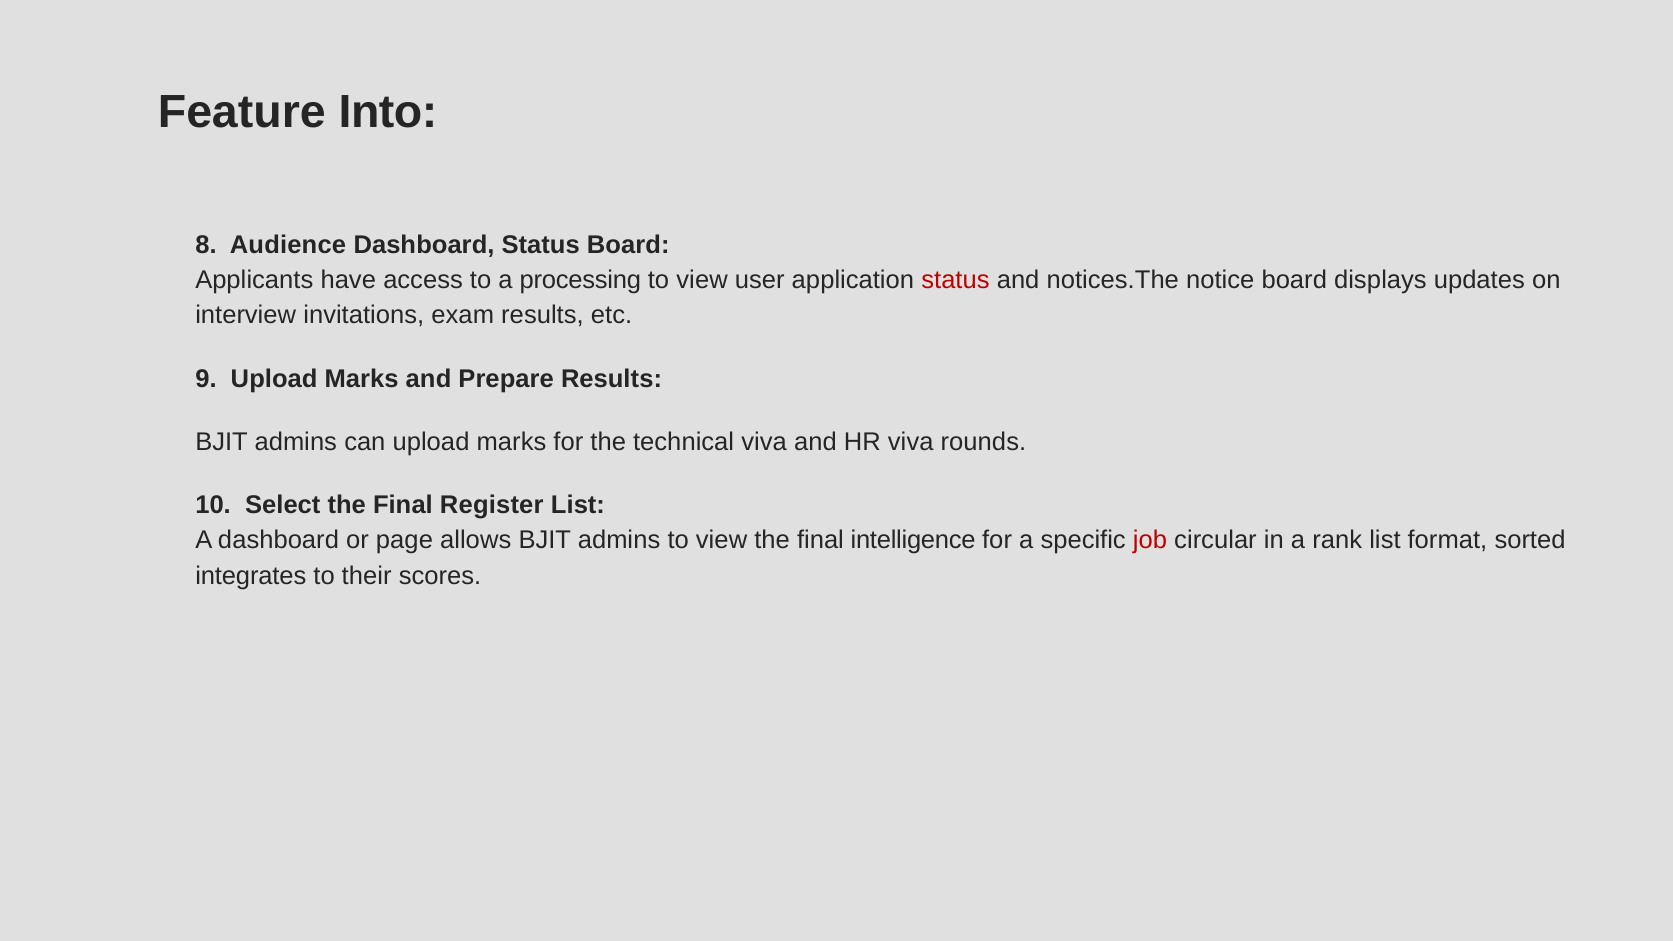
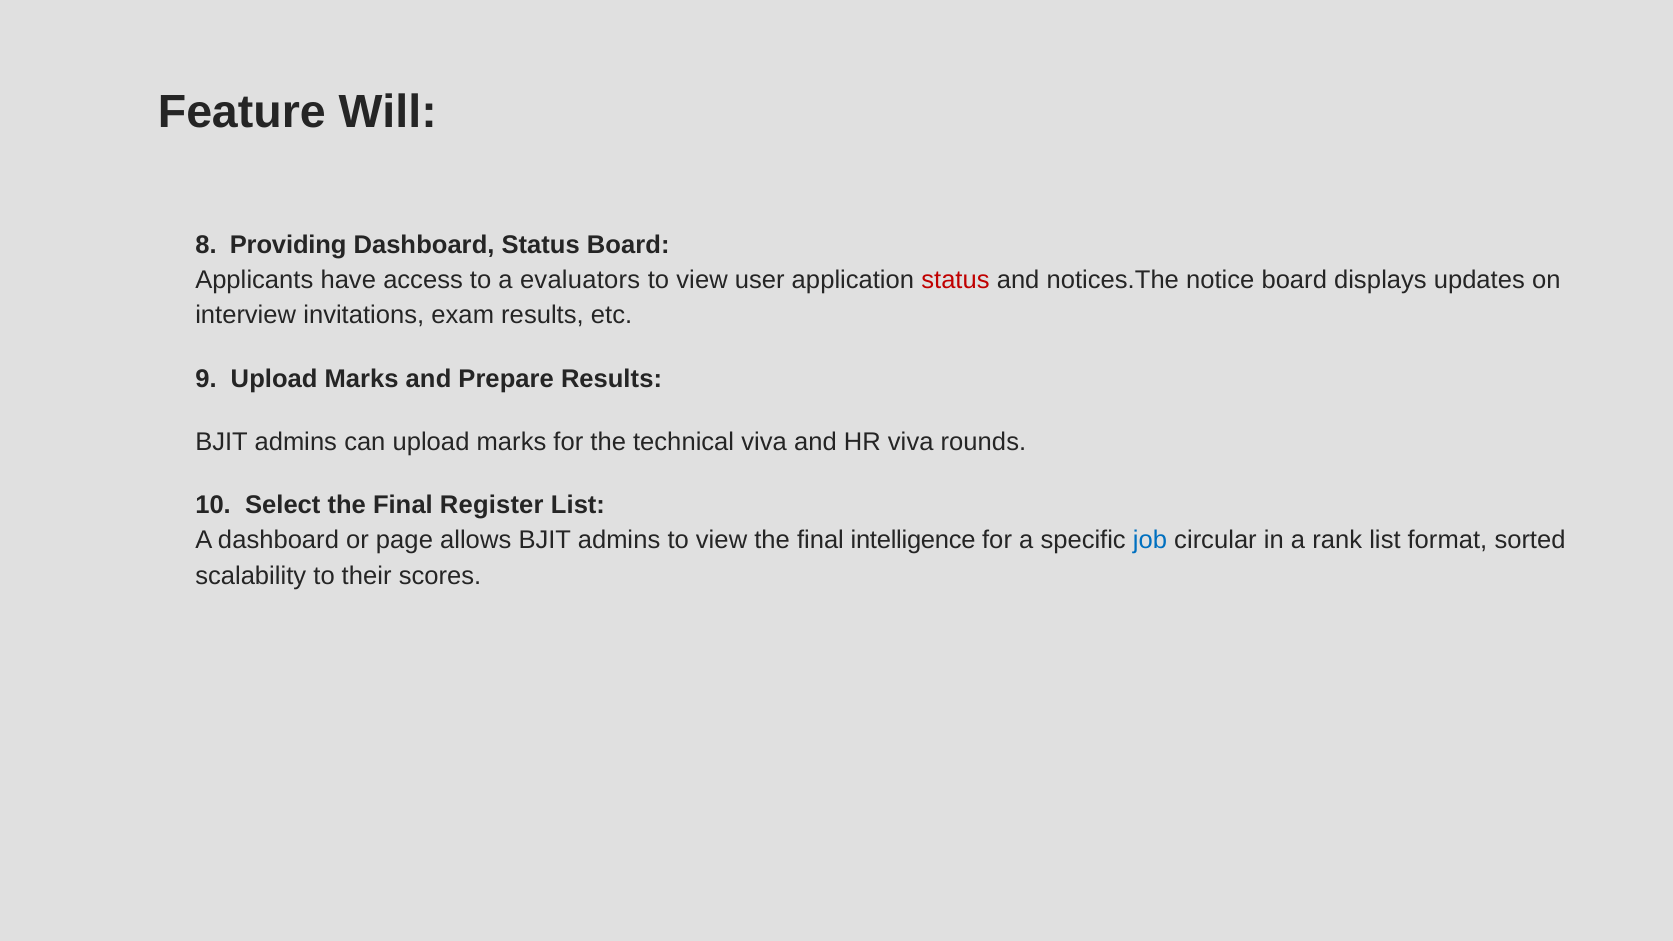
Into: Into -> Will
Audience: Audience -> Providing
processing: processing -> evaluators
job colour: red -> blue
integrates: integrates -> scalability
